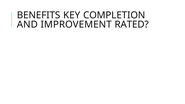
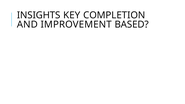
BENEFITS: BENEFITS -> INSIGHTS
RATED: RATED -> BASED
